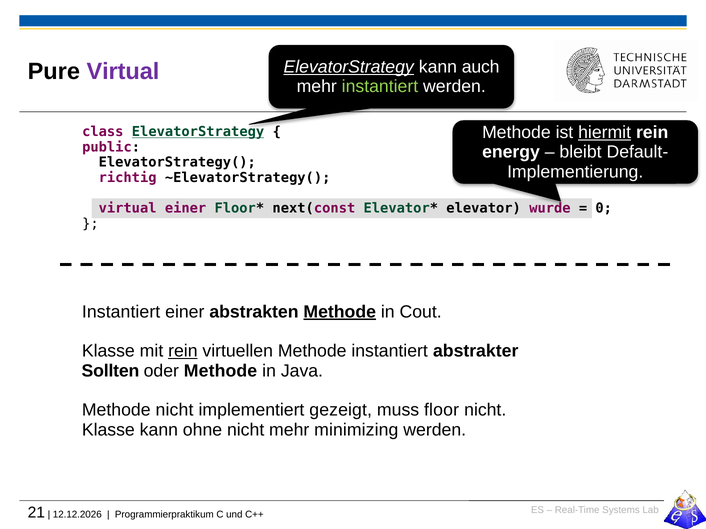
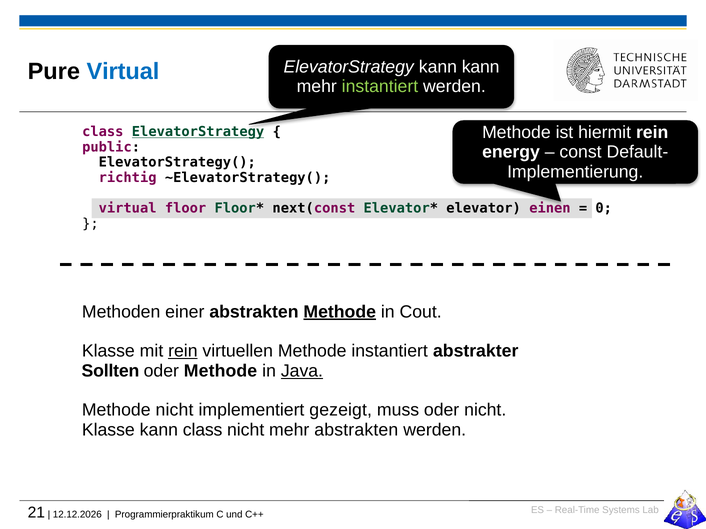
ElevatorStrategy at (349, 67) underline: present -> none
kann auch: auch -> kann
Virtual at (123, 72) colour: purple -> blue
hiermit underline: present -> none
bleibt: bleibt -> const
virtual einer: einer -> floor
wurde: wurde -> einen
Instantiert at (121, 312): Instantiert -> Methoden
Java underline: none -> present
muss floor: floor -> oder
kann ohne: ohne -> class
mehr minimizing: minimizing -> abstrakten
